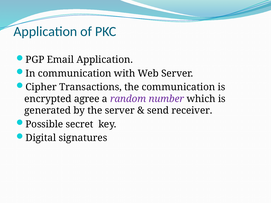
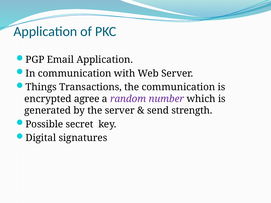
Cipher: Cipher -> Things
receiver: receiver -> strength
